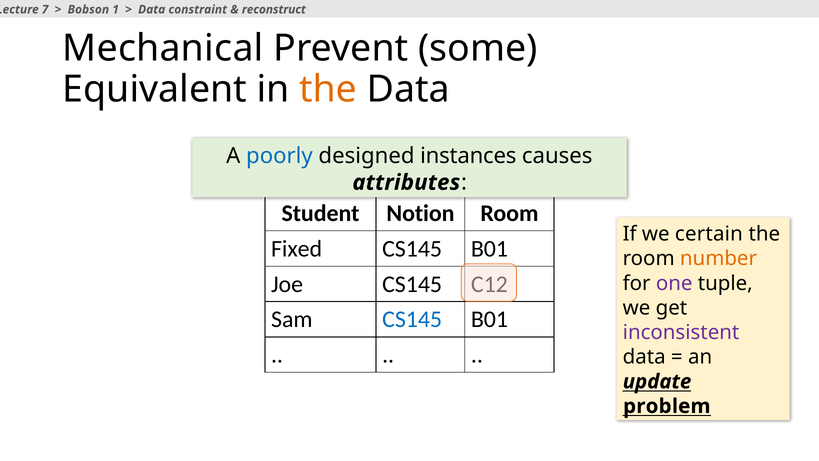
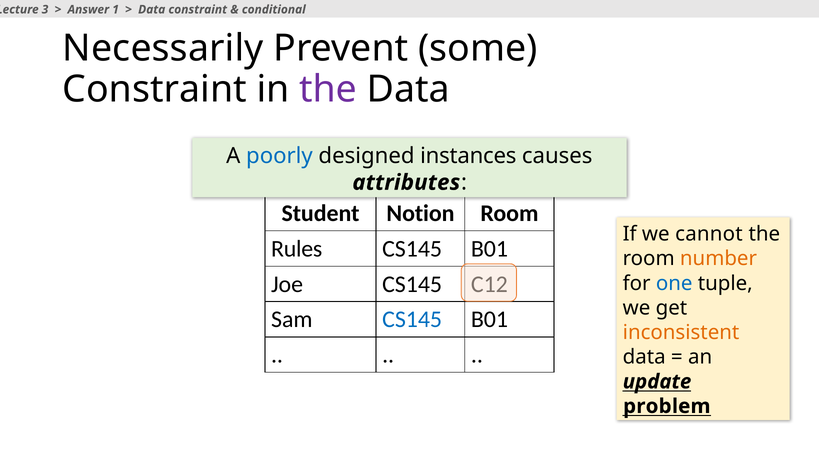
7: 7 -> 3
Bobson: Bobson -> Answer
reconstruct: reconstruct -> conditional
Mechanical: Mechanical -> Necessarily
Equivalent at (155, 89): Equivalent -> Constraint
the at (328, 89) colour: orange -> purple
certain: certain -> cannot
Fixed: Fixed -> Rules
one colour: purple -> blue
inconsistent colour: purple -> orange
